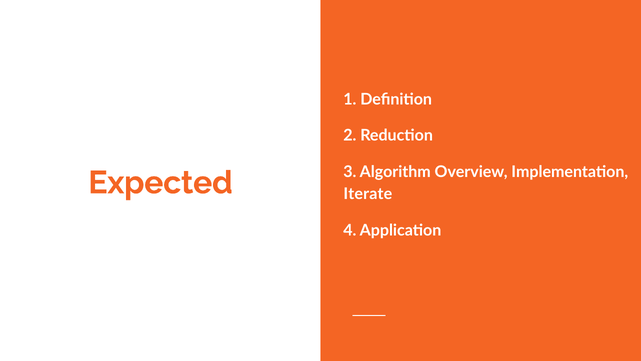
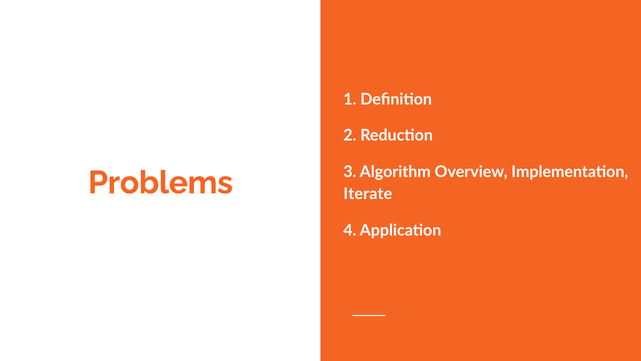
Expected: Expected -> Problems
